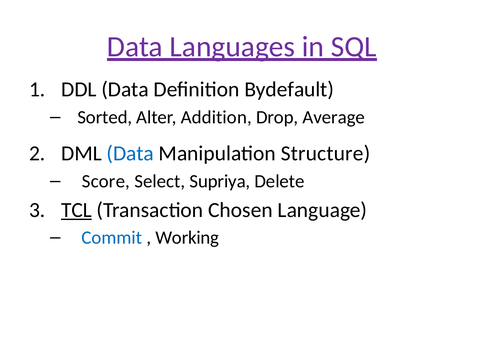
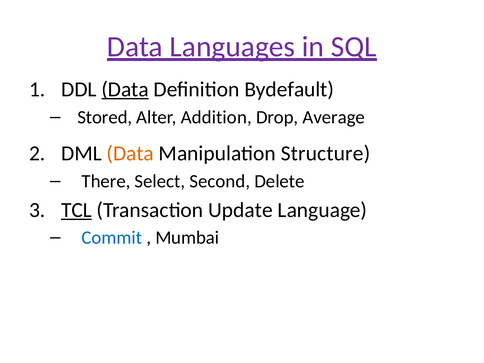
Data at (125, 89) underline: none -> present
Sorted: Sorted -> Stored
Data at (130, 153) colour: blue -> orange
Score: Score -> There
Supriya: Supriya -> Second
Chosen: Chosen -> Update
Working: Working -> Mumbai
